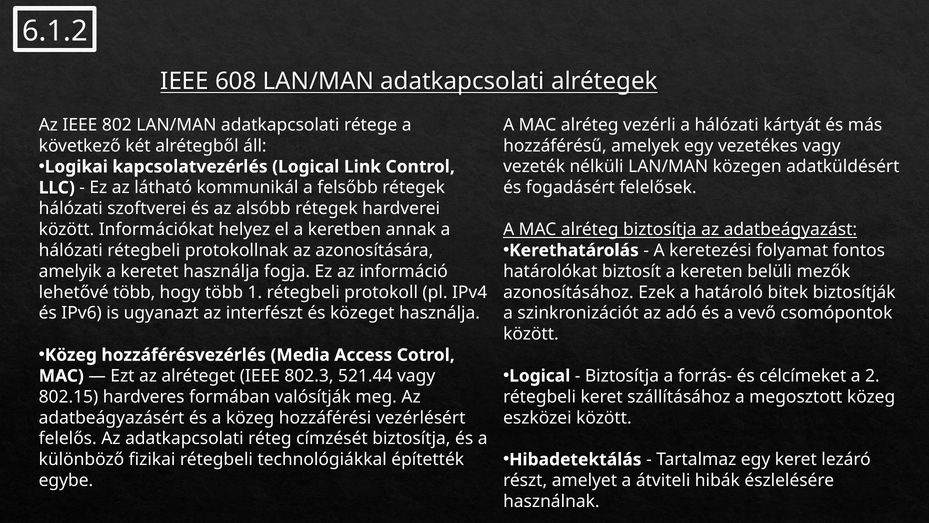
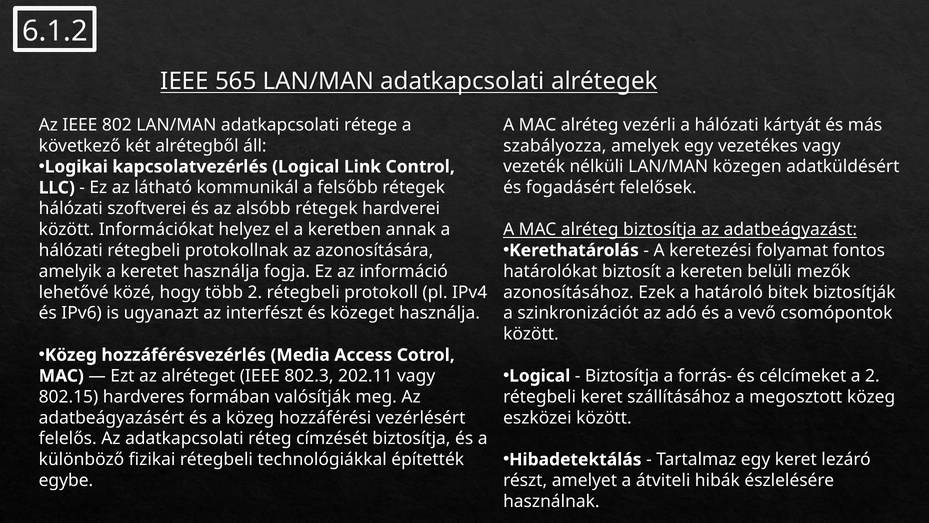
608: 608 -> 565
hozzáférésű: hozzáférésű -> szabályozza
lehetővé több: több -> közé
több 1: 1 -> 2
521.44: 521.44 -> 202.11
